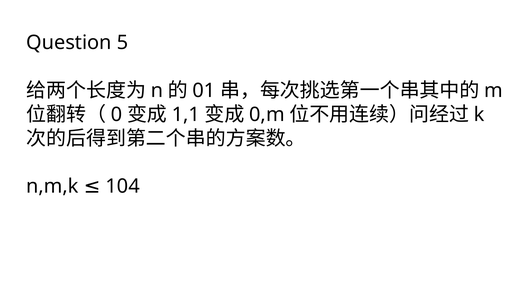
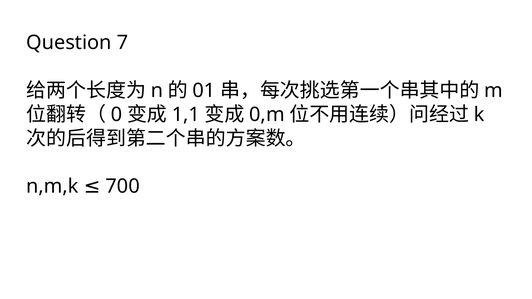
5: 5 -> 7
104: 104 -> 700
